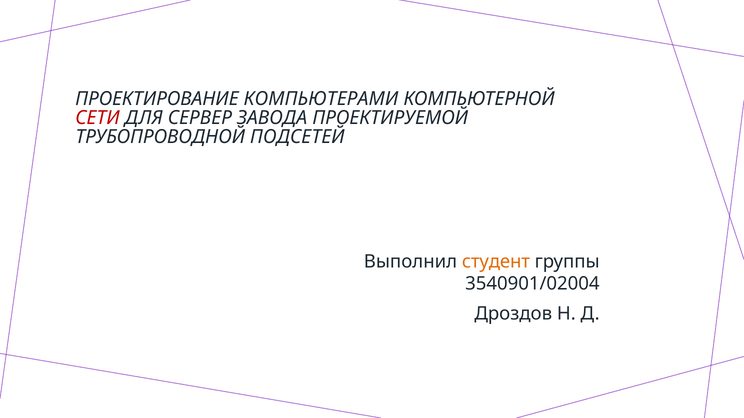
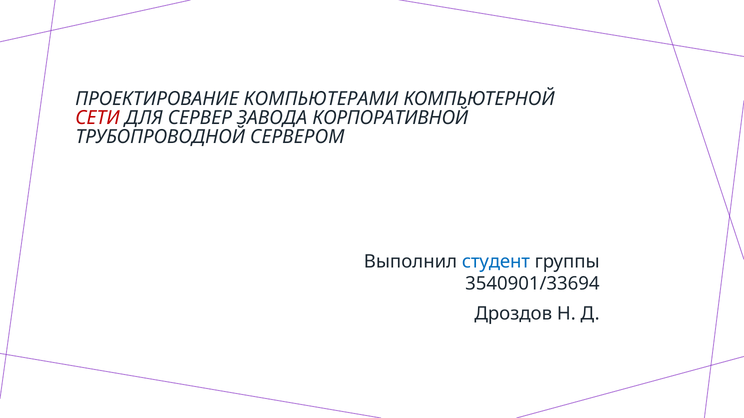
ПРОЕКТИРУЕМОЙ: ПРОЕКТИРУЕМОЙ -> КОРПОРАТИВНОЙ
ПОДСЕТЕЙ: ПОДСЕТЕЙ -> СЕРВЕРОМ
студент colour: orange -> blue
3540901/02004: 3540901/02004 -> 3540901/33694
